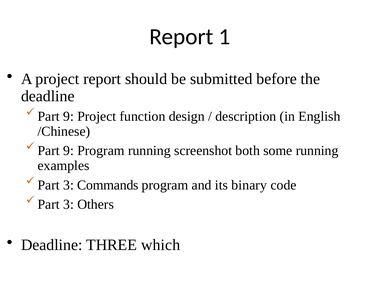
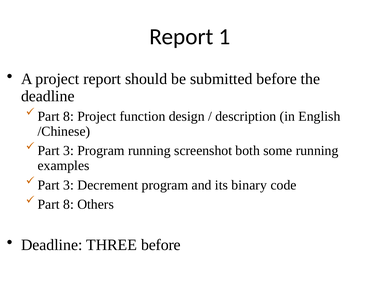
9 at (68, 116): 9 -> 8
9 at (68, 151): 9 -> 3
Commands: Commands -> Decrement
3 at (68, 204): 3 -> 8
THREE which: which -> before
